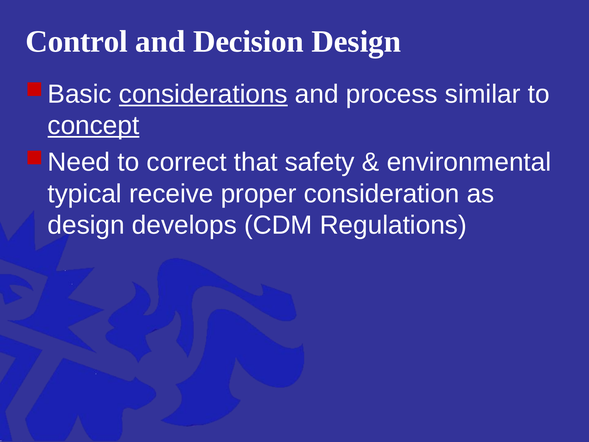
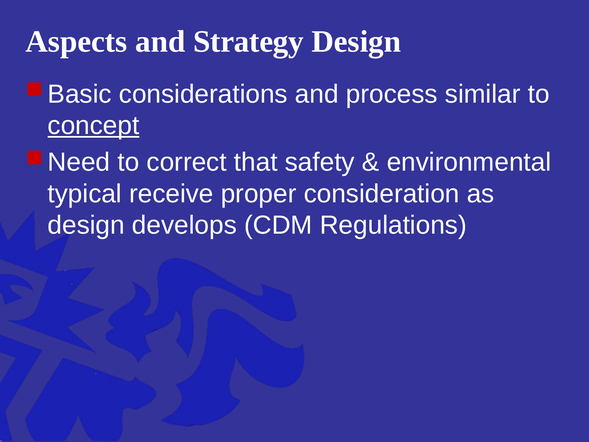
Control: Control -> Aspects
Decision: Decision -> Strategy
considerations underline: present -> none
